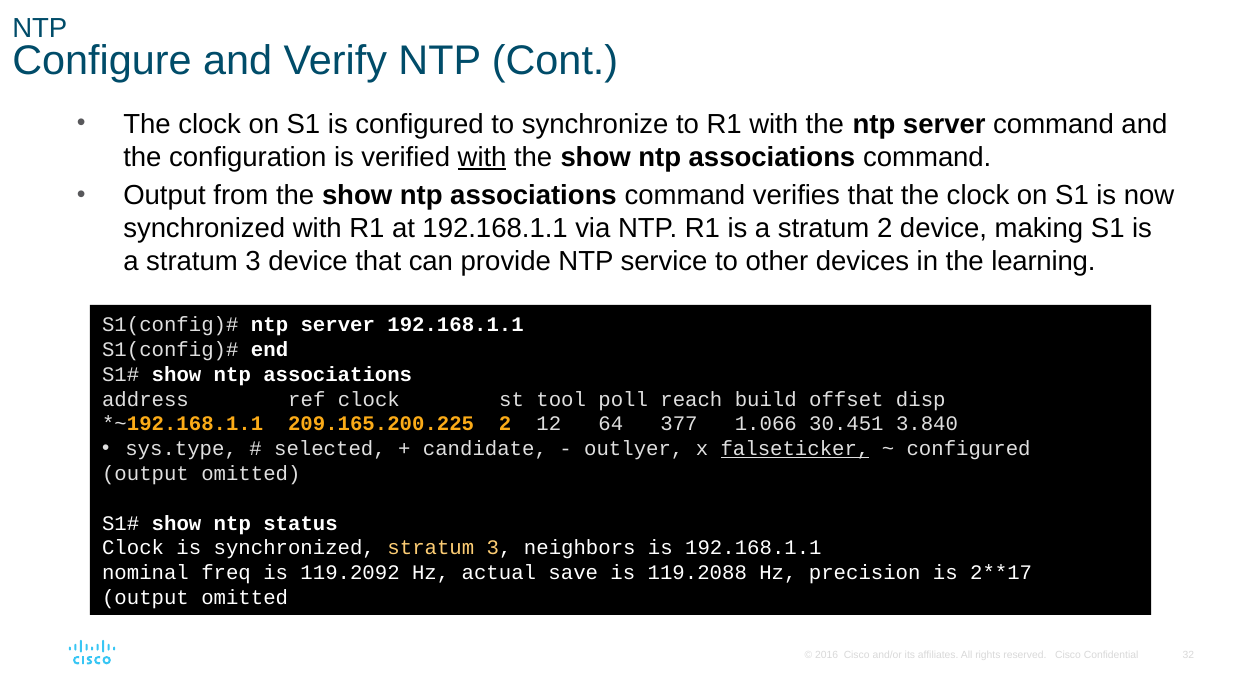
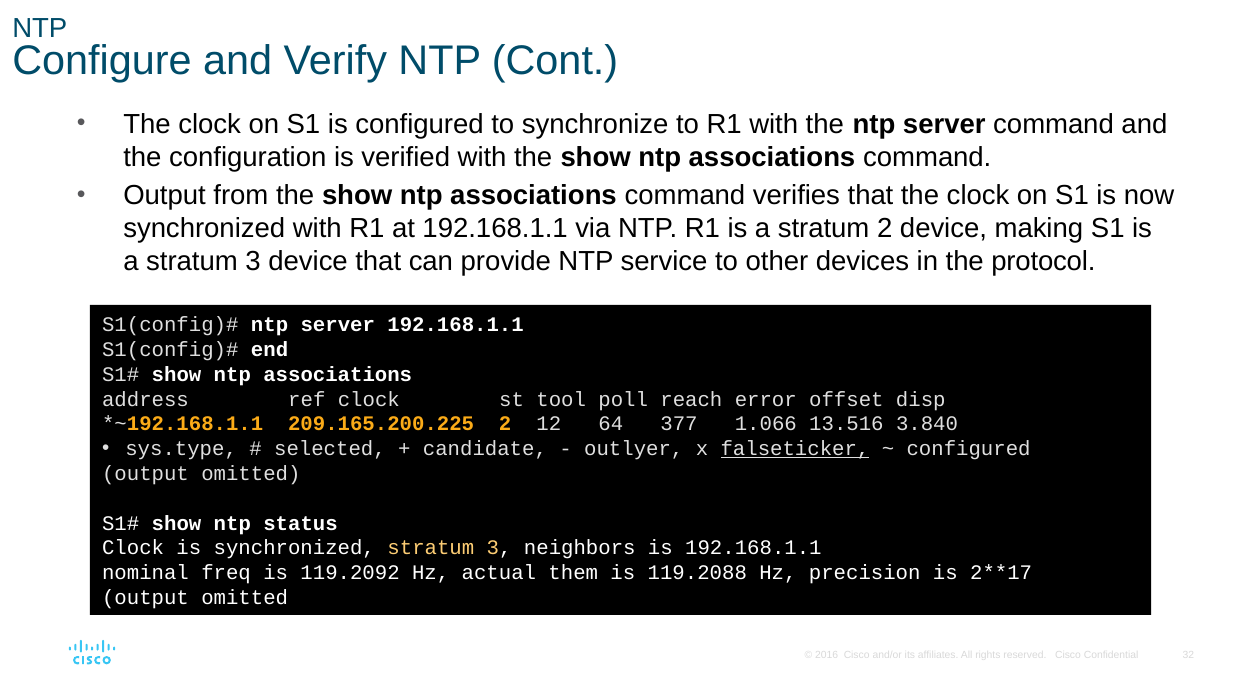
with at (482, 157) underline: present -> none
learning: learning -> protocol
build: build -> error
30.451: 30.451 -> 13.516
save: save -> them
